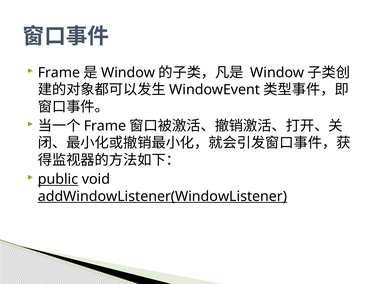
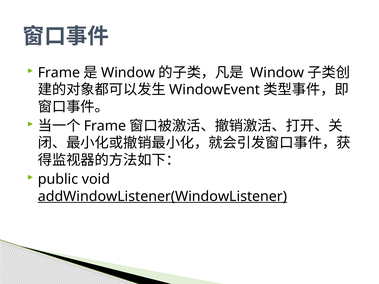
public underline: present -> none
